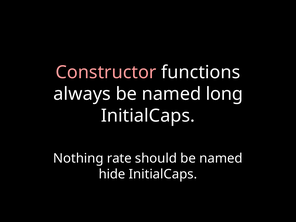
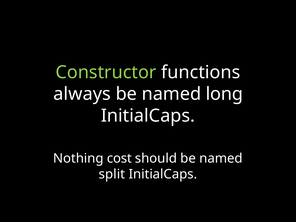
Constructor colour: pink -> light green
rate: rate -> cost
hide: hide -> split
